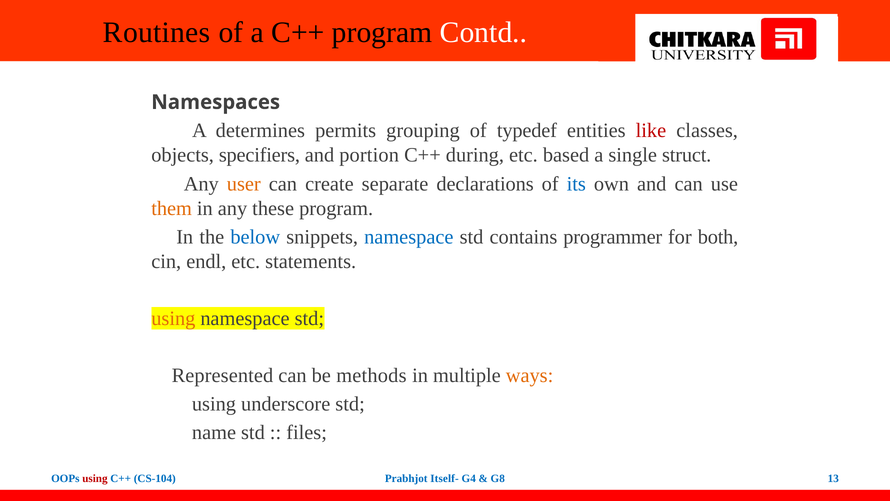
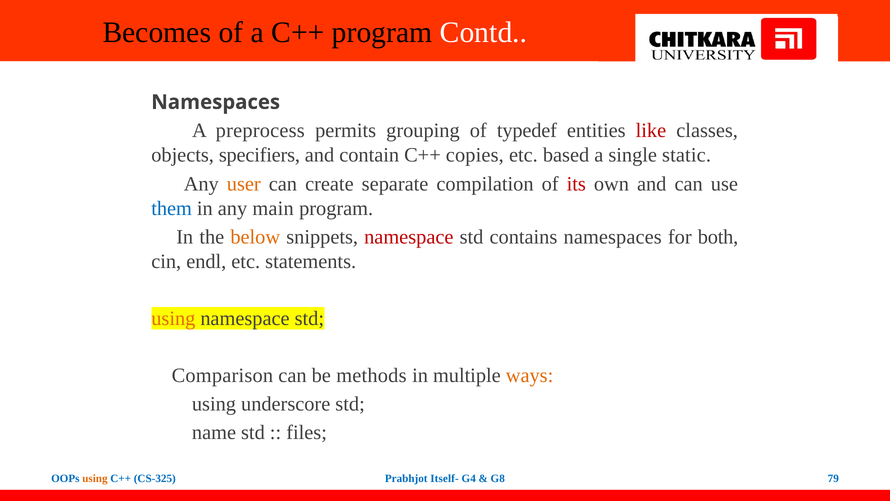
Routines: Routines -> Becomes
determines: determines -> preprocess
portion: portion -> contain
during: during -> copies
struct: struct -> static
declarations: declarations -> compilation
its colour: blue -> red
them colour: orange -> blue
these: these -> main
below colour: blue -> orange
namespace at (409, 237) colour: blue -> red
contains programmer: programmer -> namespaces
Represented: Represented -> Comparison
using at (95, 478) colour: red -> orange
CS-104: CS-104 -> CS-325
13: 13 -> 79
